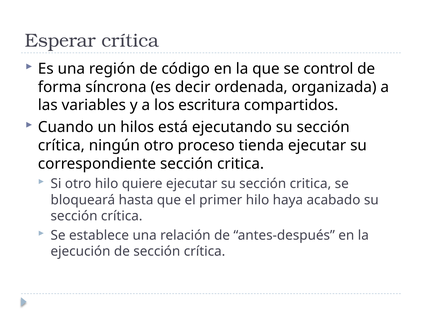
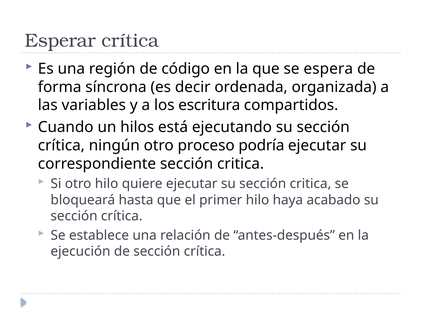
control: control -> espera
tienda: tienda -> podría
